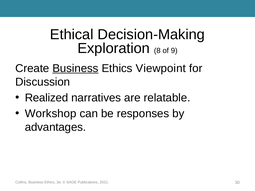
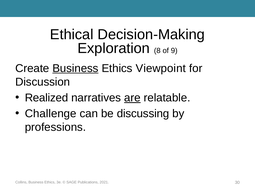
are underline: none -> present
Workshop: Workshop -> Challenge
responses: responses -> discussing
advantages: advantages -> professions
